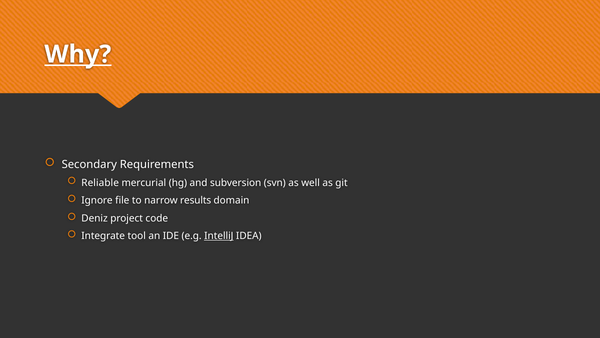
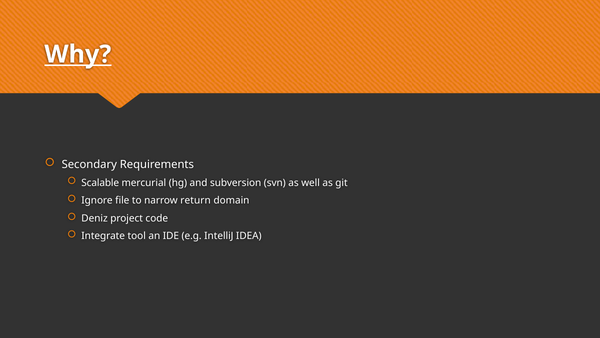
Reliable: Reliable -> Scalable
results: results -> return
IntelliJ underline: present -> none
